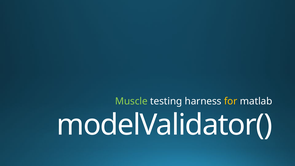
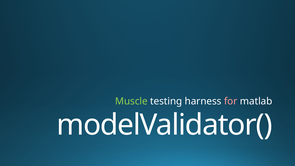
for colour: yellow -> pink
